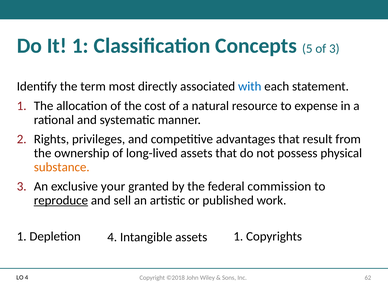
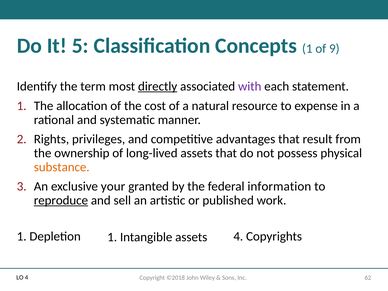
It 1: 1 -> 5
Concepts 5: 5 -> 1
of 3: 3 -> 9
directly underline: none -> present
with colour: blue -> purple
commission: commission -> information
Depletion 4: 4 -> 1
assets 1: 1 -> 4
